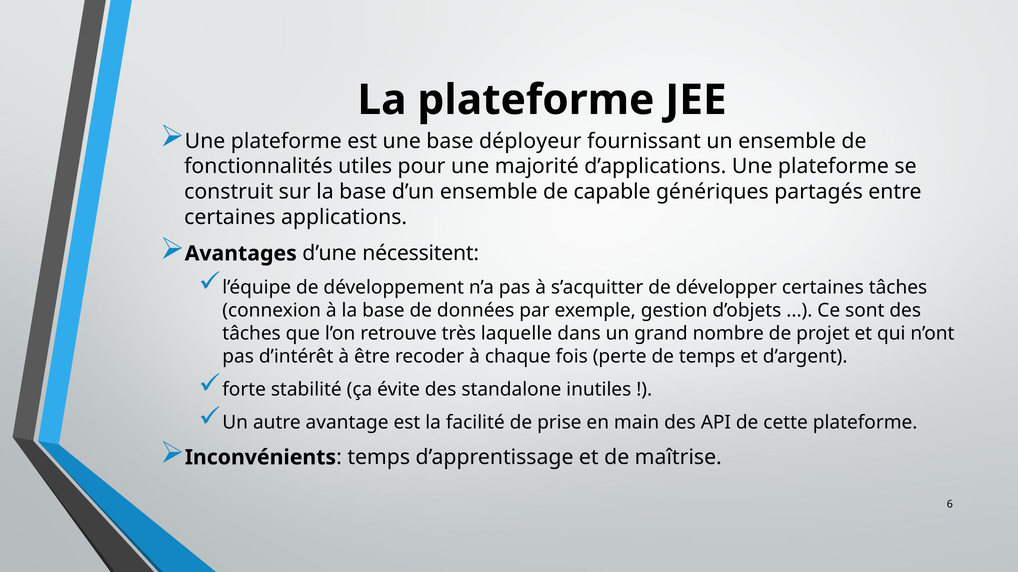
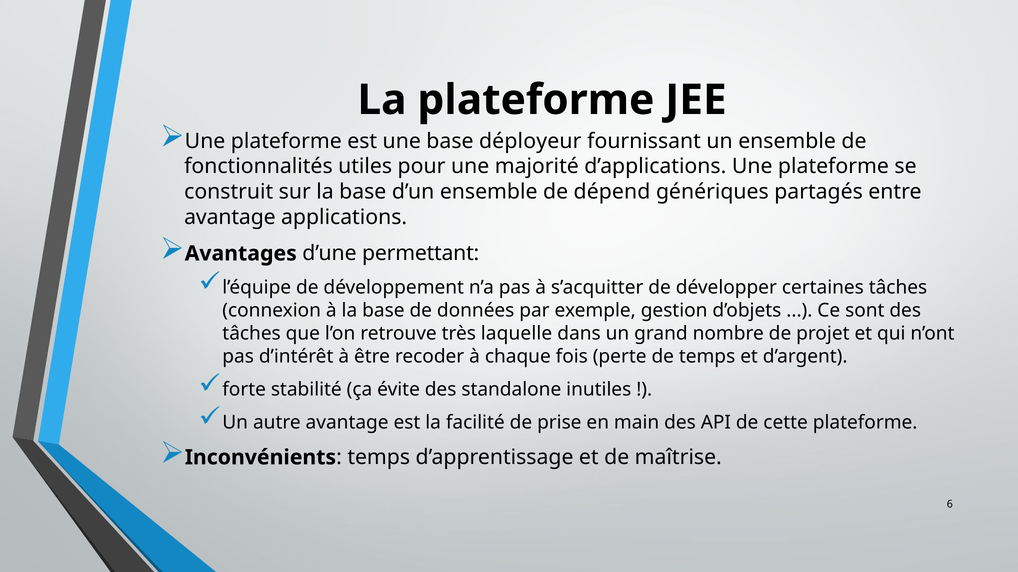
capable: capable -> dépend
certaines at (230, 218): certaines -> avantage
nécessitent: nécessitent -> permettant
